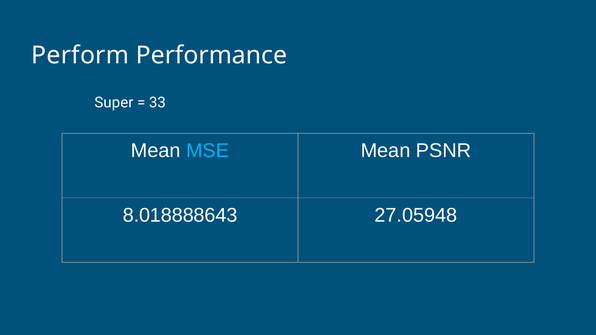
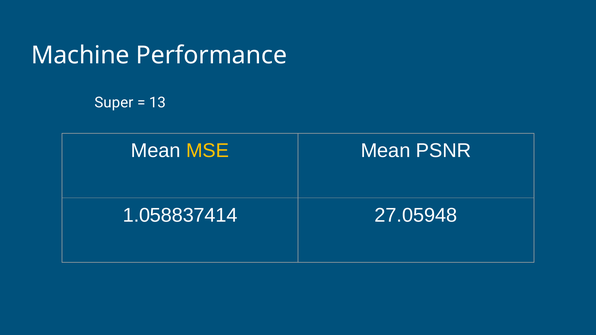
Perform: Perform -> Machine
33: 33 -> 13
MSE colour: light blue -> yellow
8.018888643: 8.018888643 -> 1.058837414
